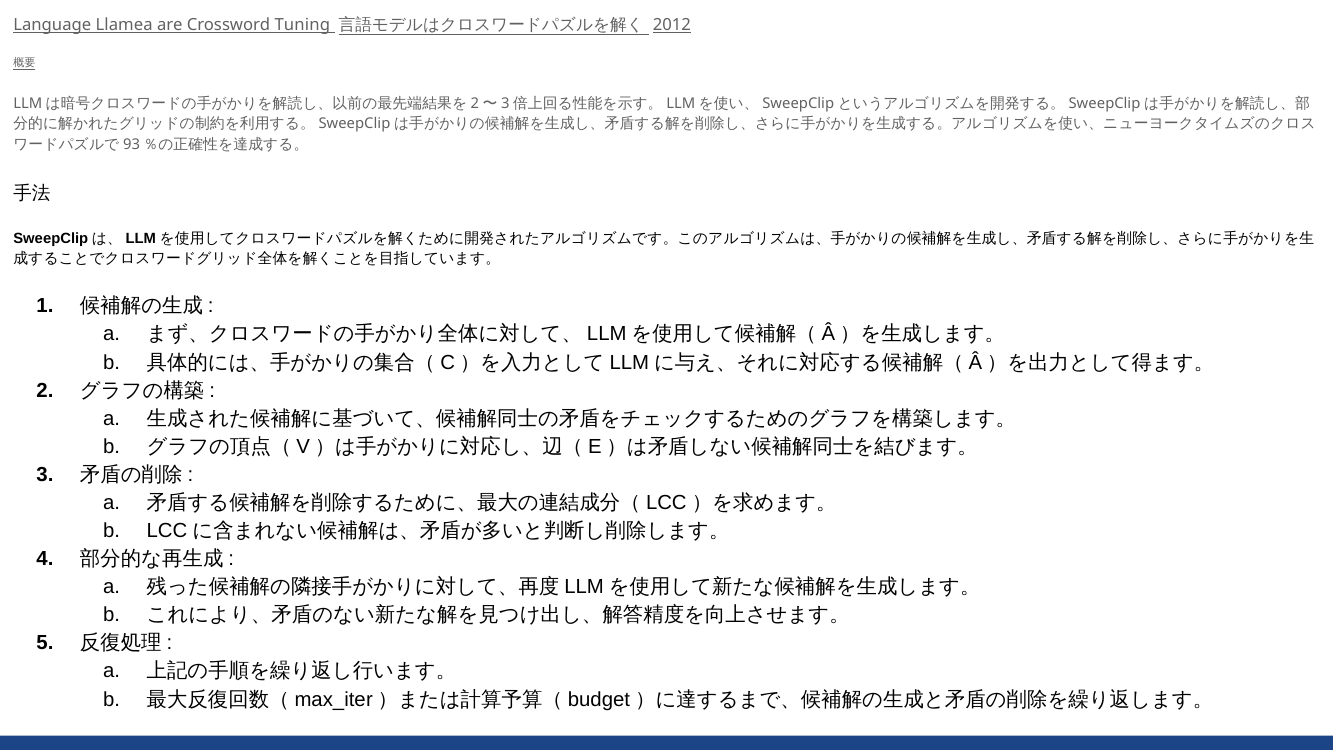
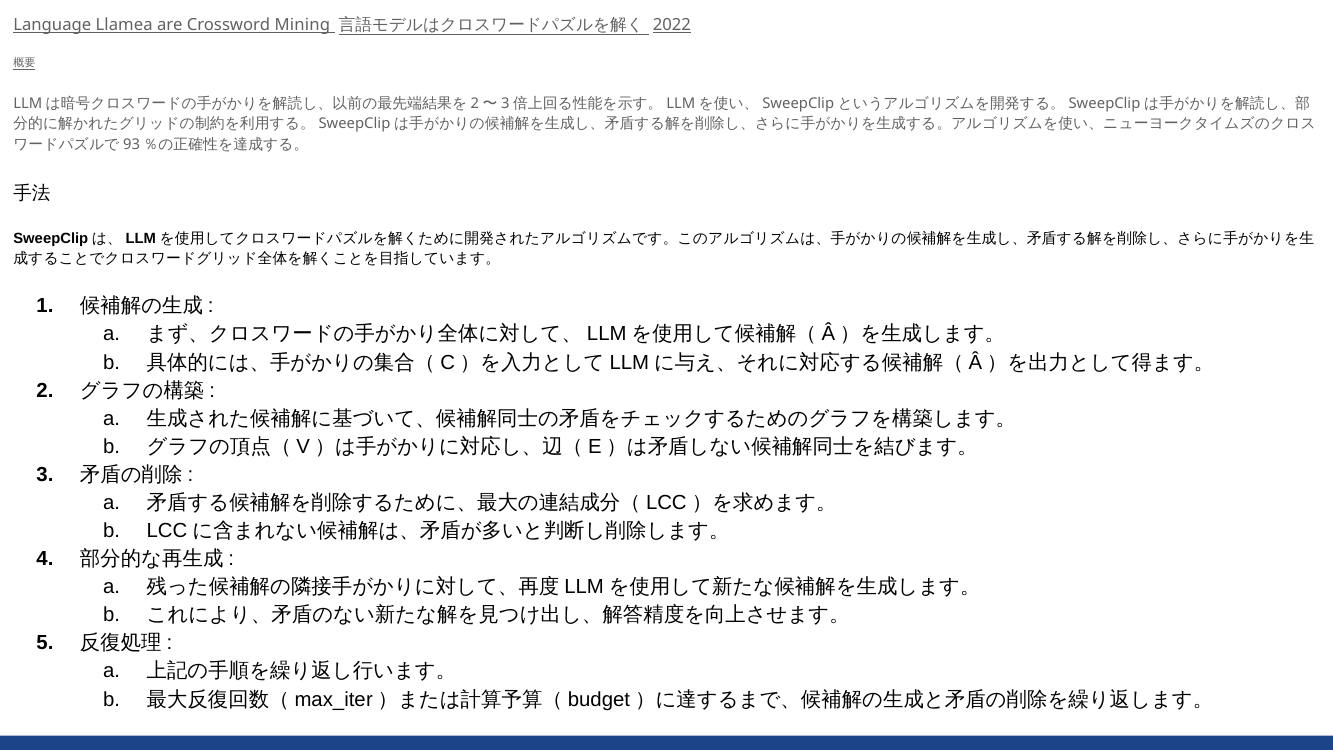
Tuning: Tuning -> Mining
2012: 2012 -> 2022
